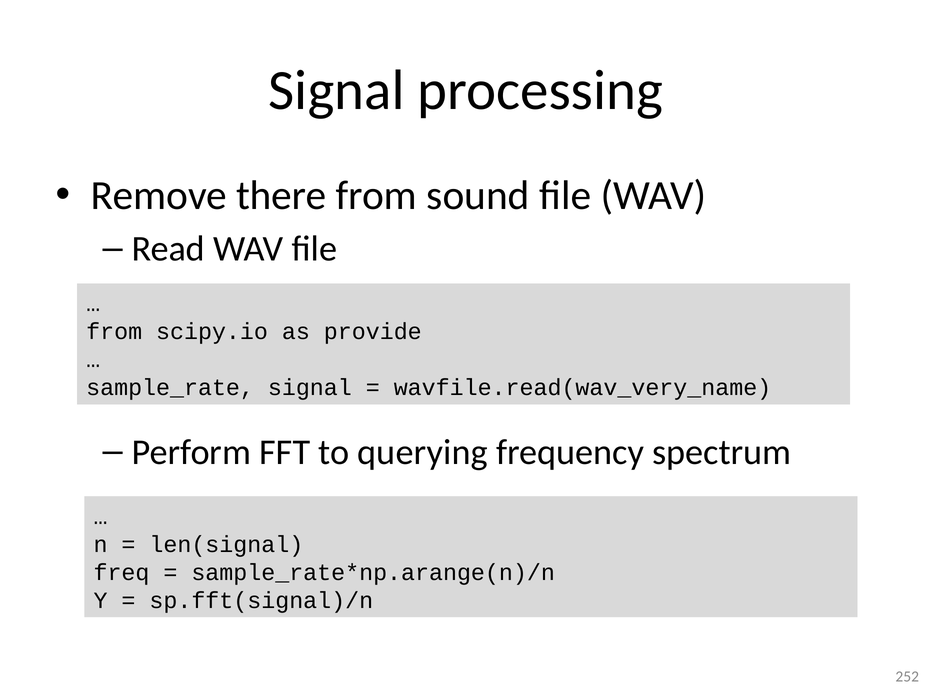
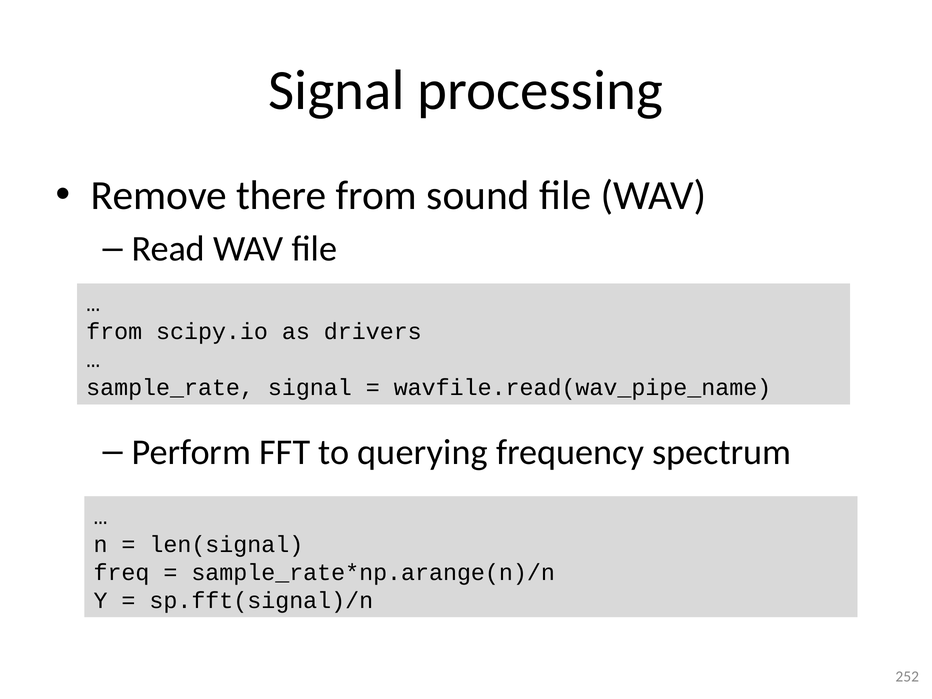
provide: provide -> drivers
wavfile.read(wav_very_name: wavfile.read(wav_very_name -> wavfile.read(wav_pipe_name
